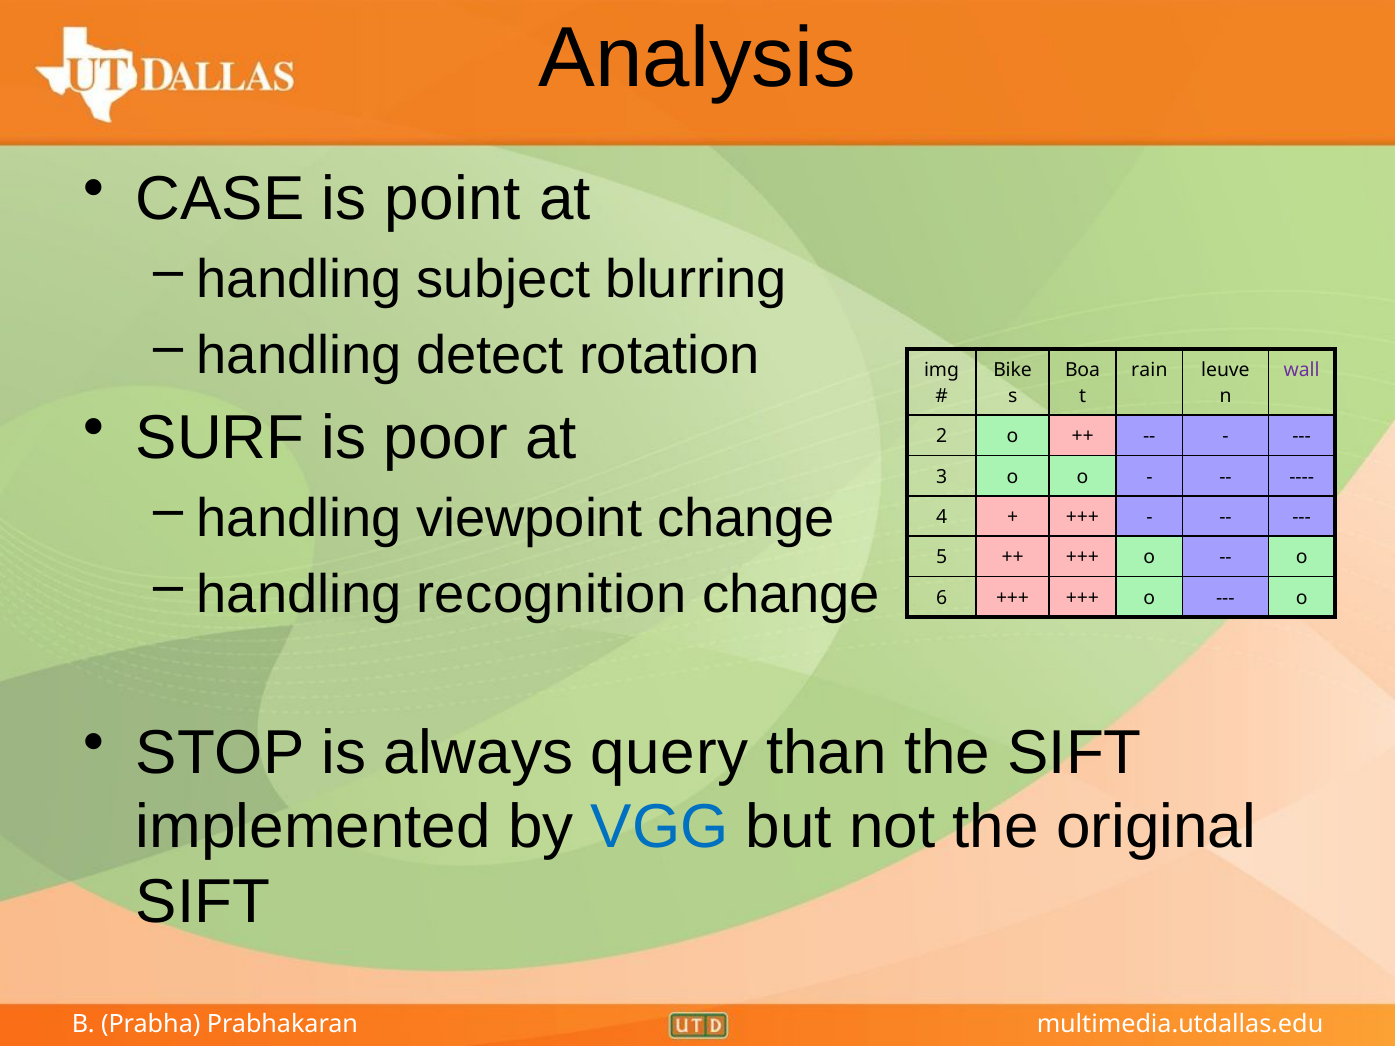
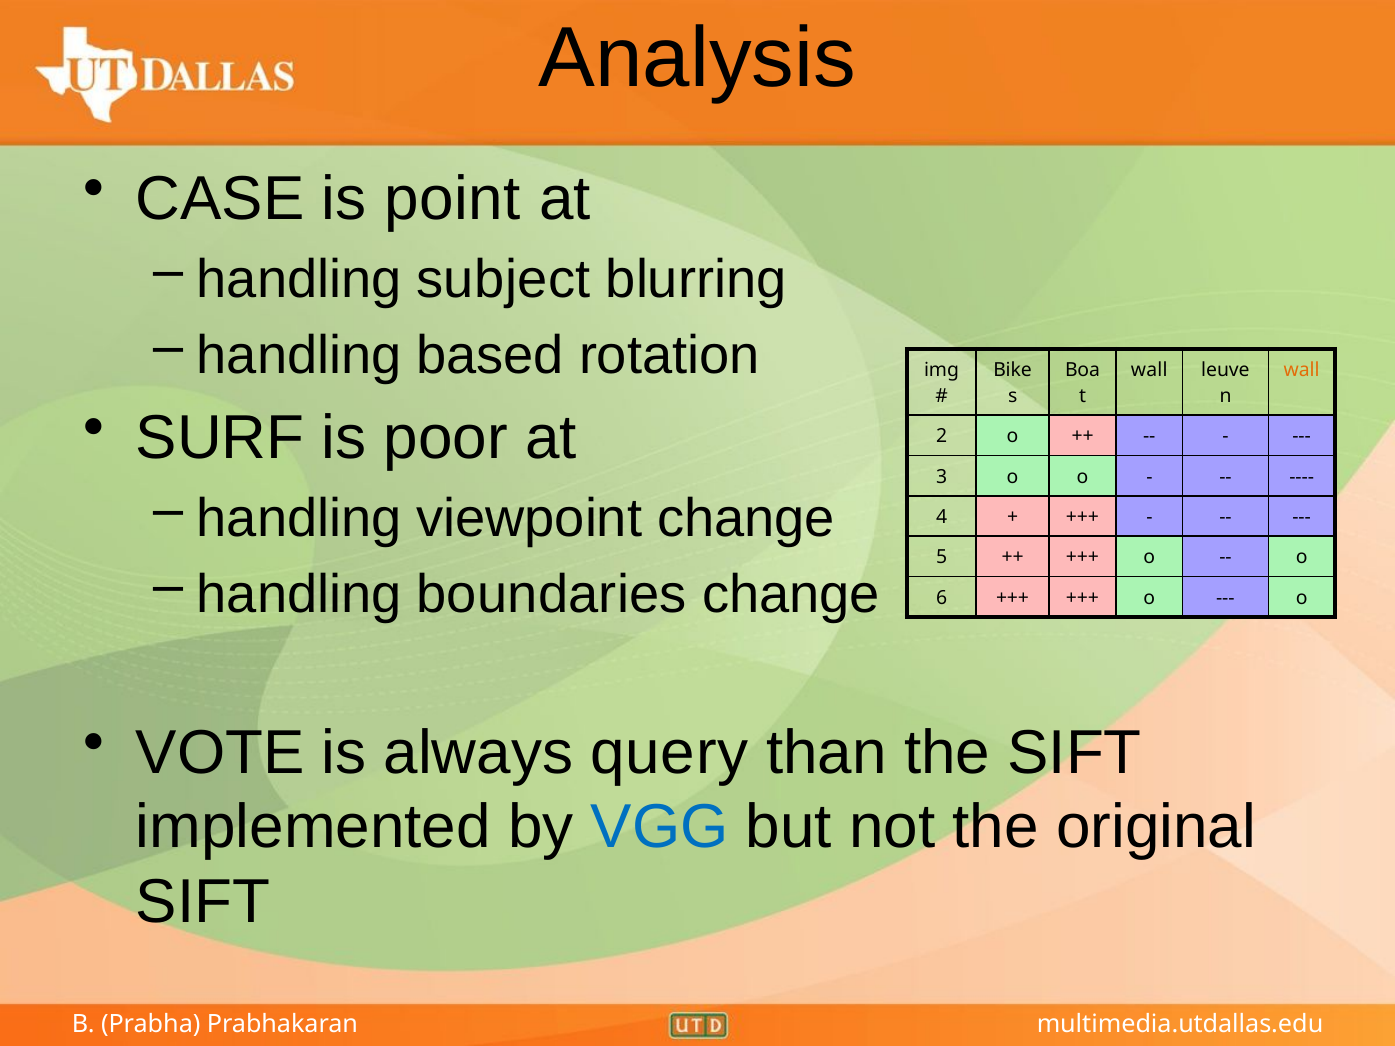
detect: detect -> based
rain at (1149, 370): rain -> wall
wall at (1302, 370) colour: purple -> orange
recognition: recognition -> boundaries
STOP: STOP -> VOTE
